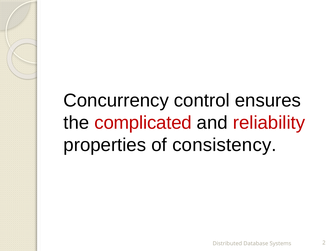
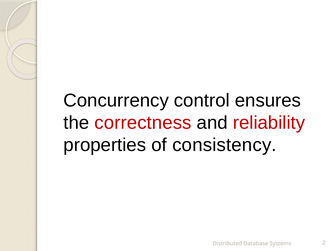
complicated: complicated -> correctness
